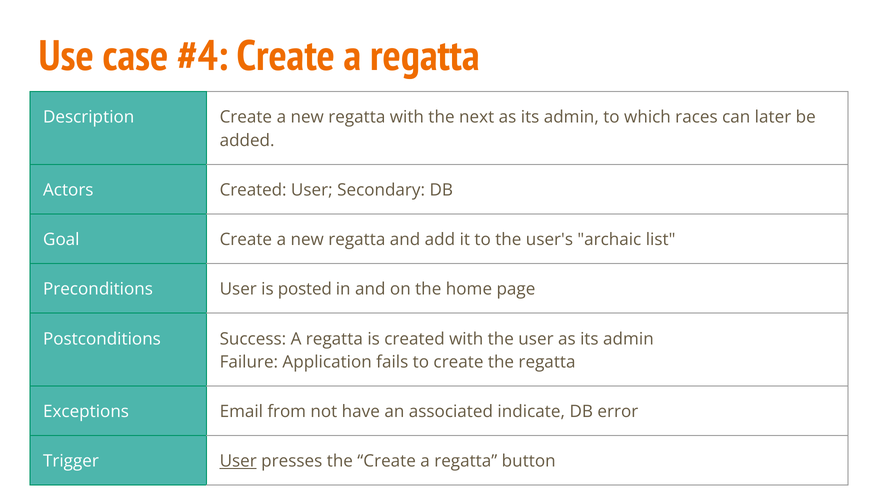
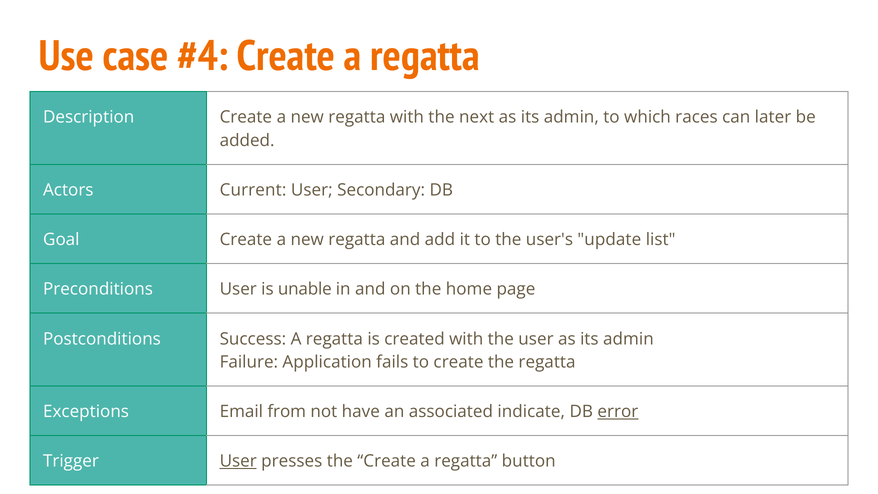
Actors Created: Created -> Current
archaic: archaic -> update
posted: posted -> unable
error underline: none -> present
